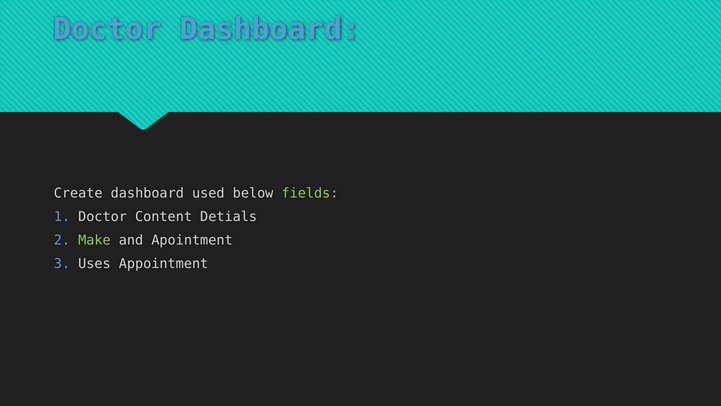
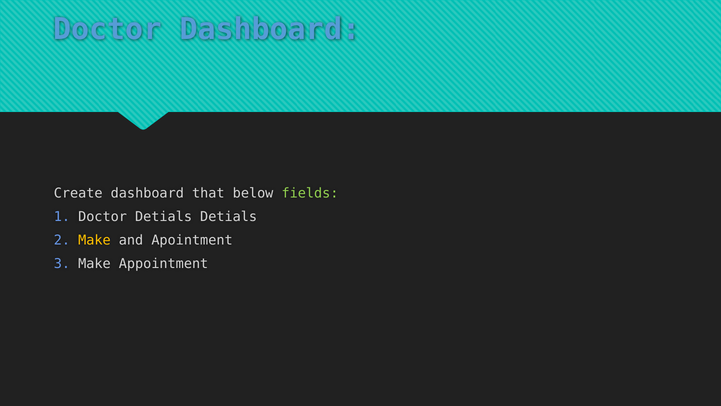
used: used -> that
Doctor Content: Content -> Detials
Make at (94, 240) colour: light green -> yellow
3 Uses: Uses -> Make
